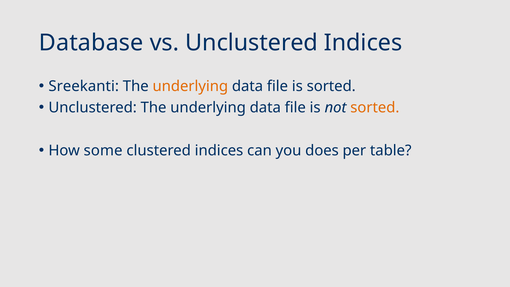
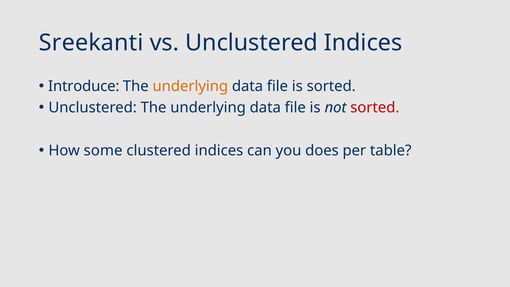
Database: Database -> Sreekanti
Sreekanti: Sreekanti -> Introduce
sorted at (375, 108) colour: orange -> red
